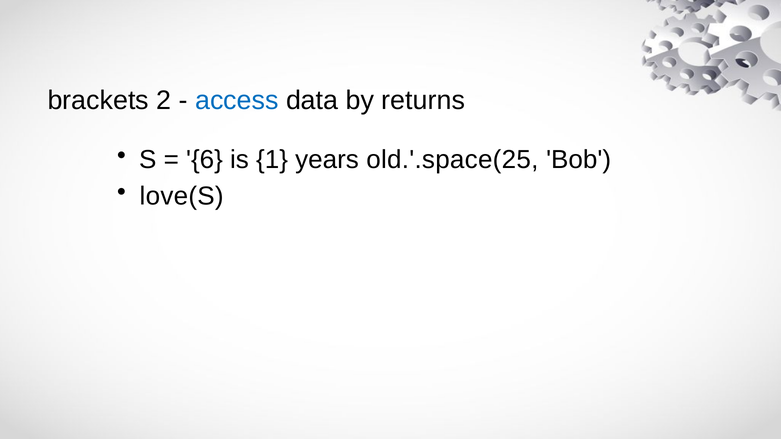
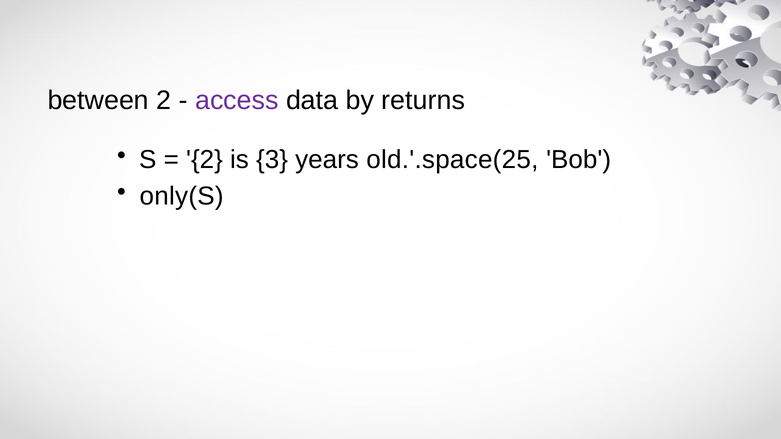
brackets: brackets -> between
access colour: blue -> purple
6 at (204, 160): 6 -> 2
1: 1 -> 3
love(S: love(S -> only(S
